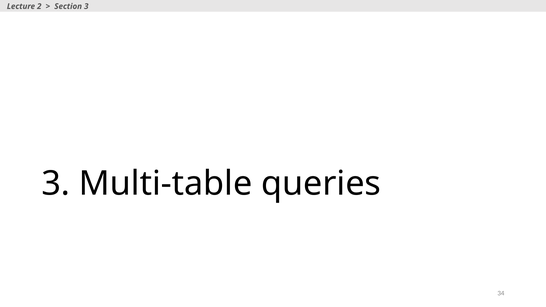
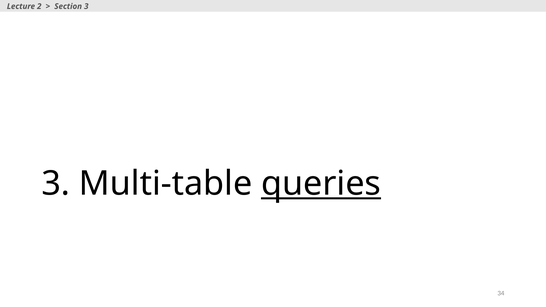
queries underline: none -> present
